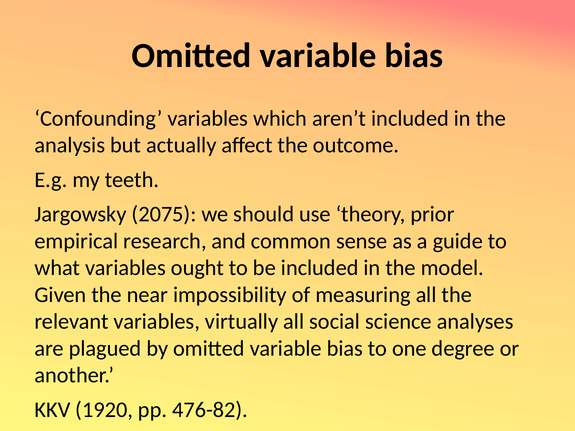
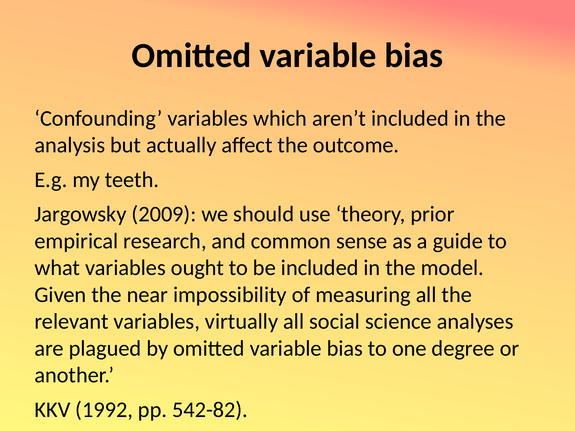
2075: 2075 -> 2009
1920: 1920 -> 1992
476-82: 476-82 -> 542-82
